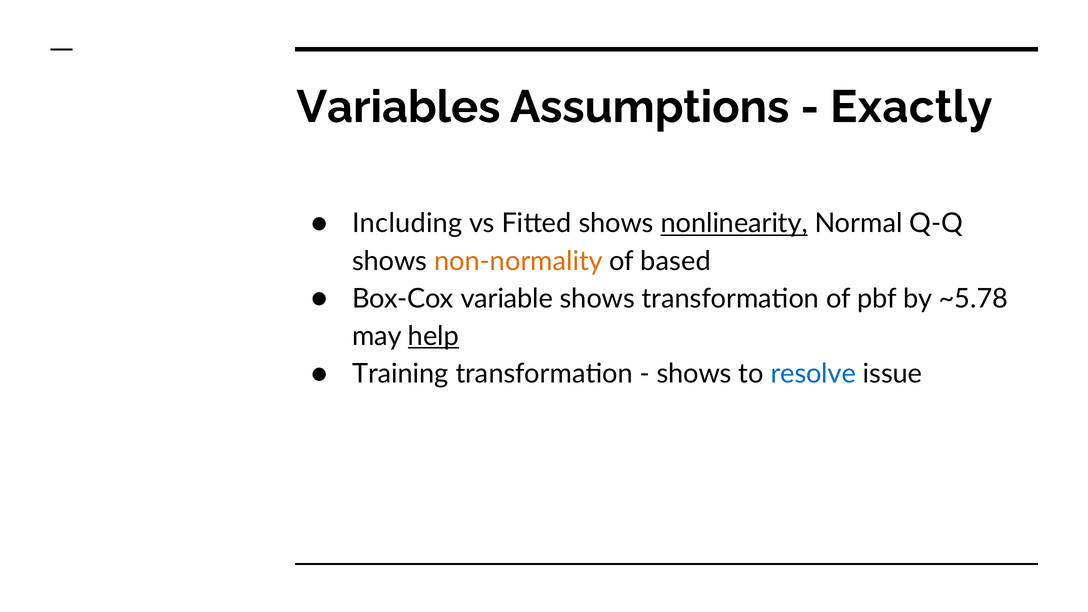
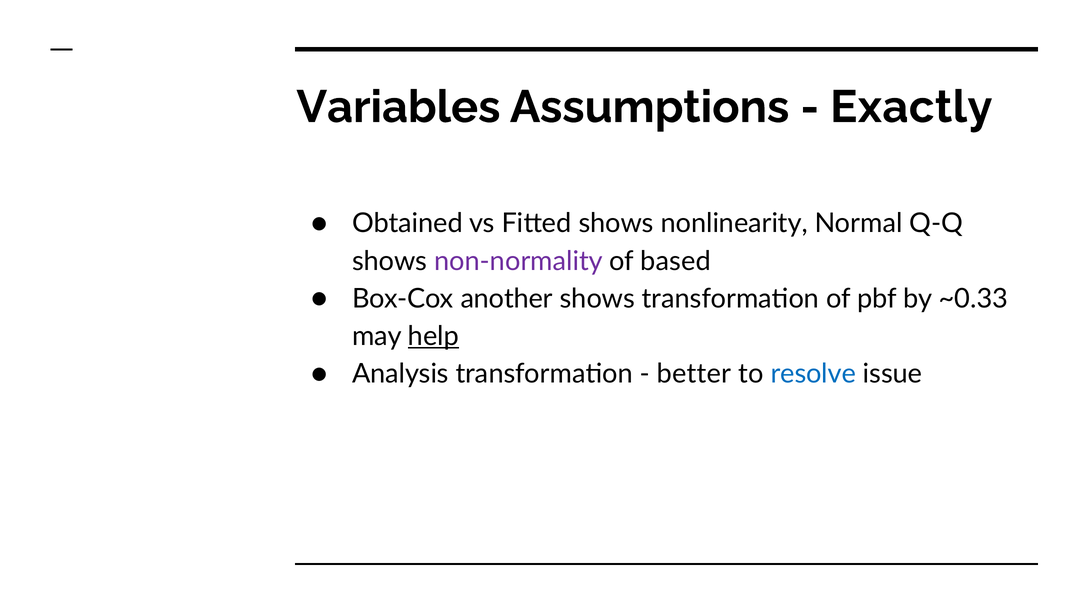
Including: Including -> Obtained
nonlinearity underline: present -> none
non-normality colour: orange -> purple
variable: variable -> another
~5.78: ~5.78 -> ~0.33
Training: Training -> Analysis
shows at (694, 374): shows -> better
